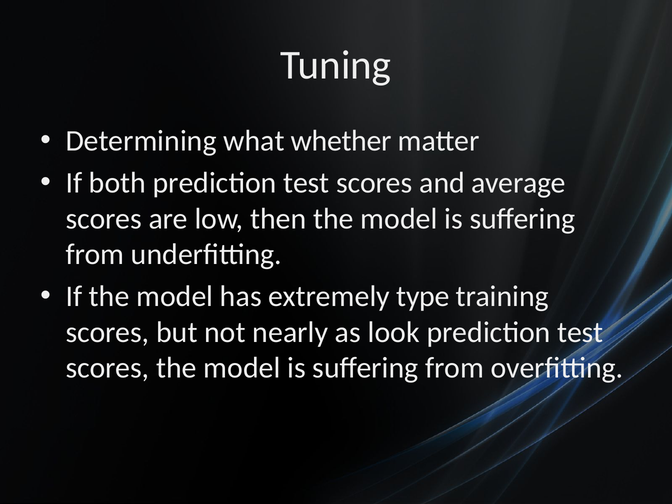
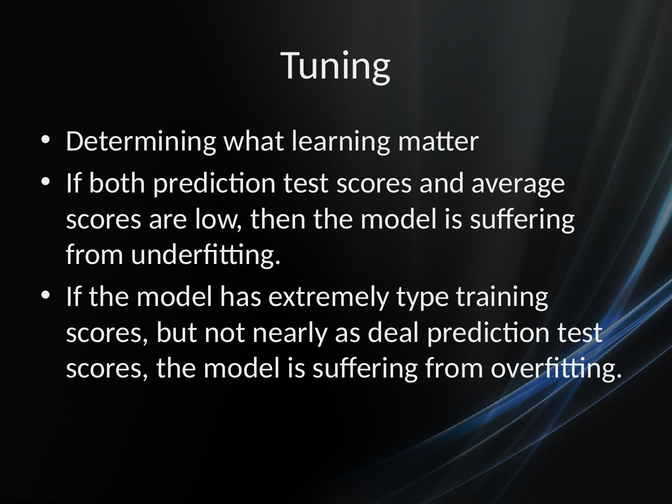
whether: whether -> learning
look: look -> deal
